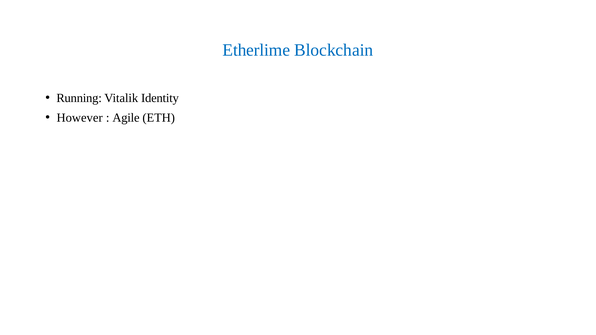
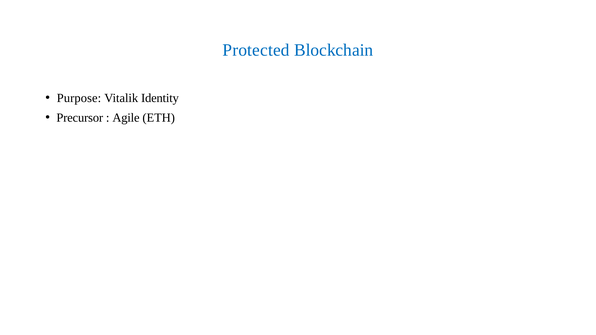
Etherlime: Etherlime -> Protected
Running: Running -> Purpose
However: However -> Precursor
